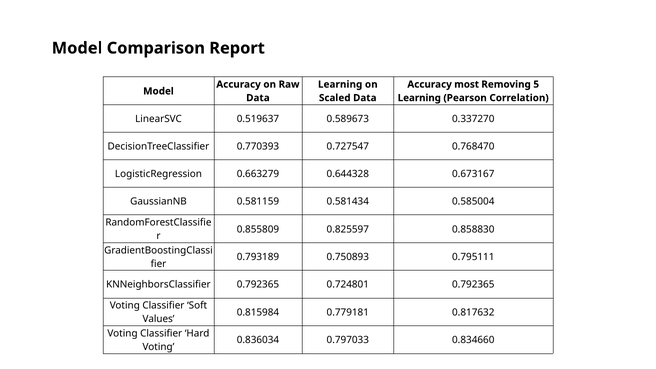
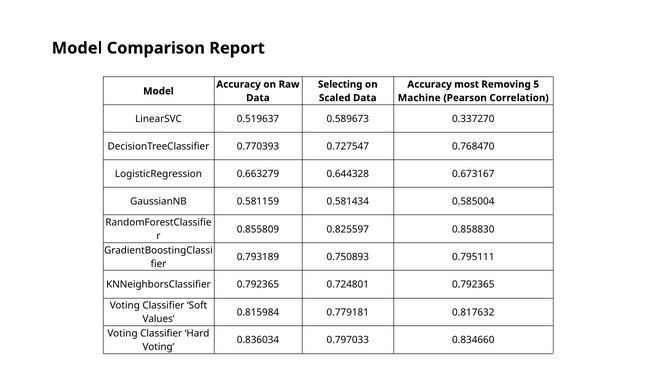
Learning at (340, 84): Learning -> Selecting
Learning at (419, 98): Learning -> Machine
